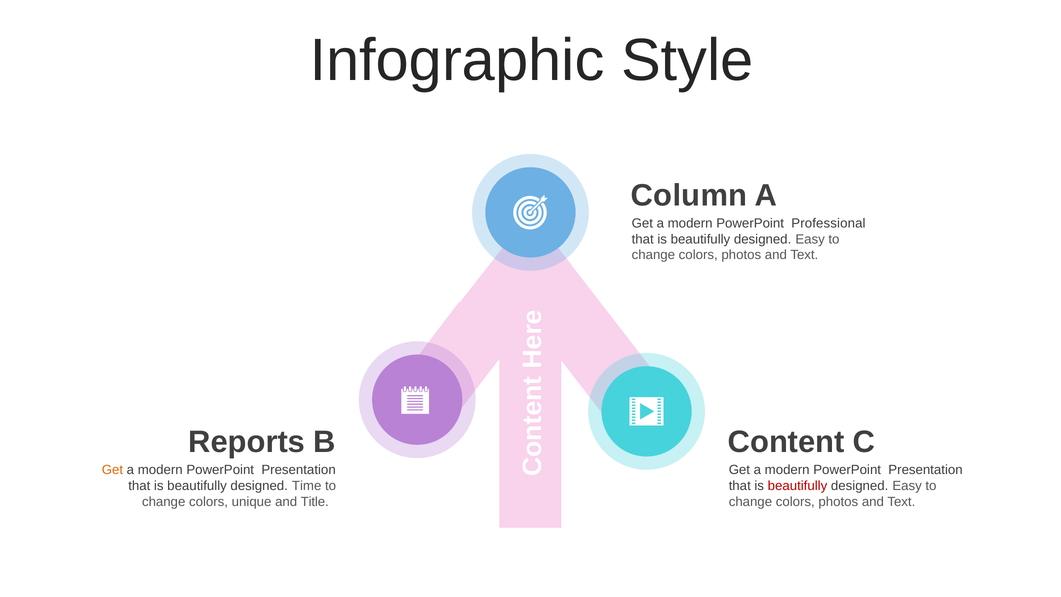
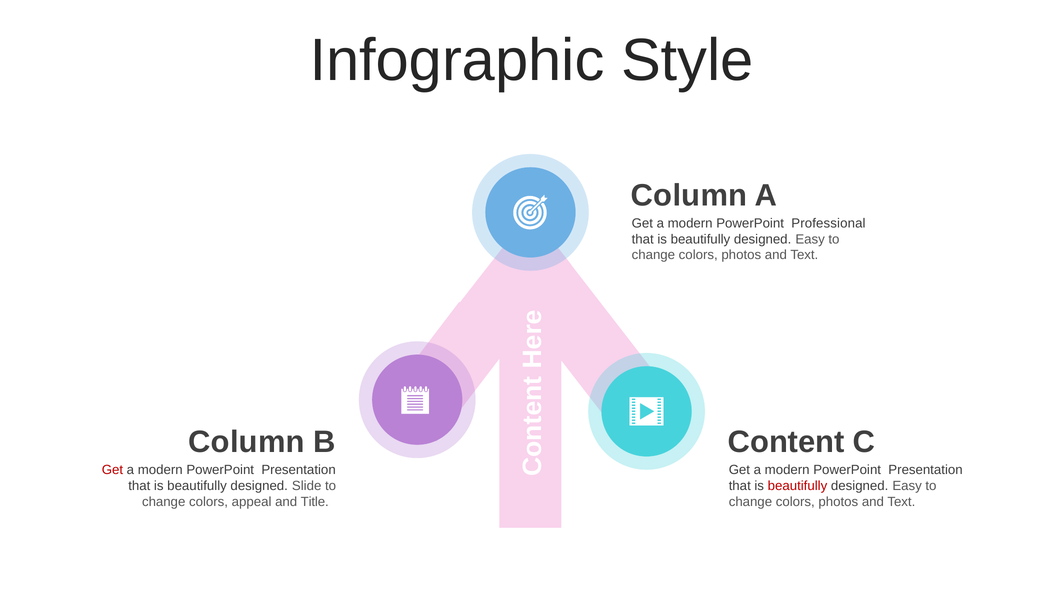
Reports at (247, 442): Reports -> Column
Get at (112, 470) colour: orange -> red
Time: Time -> Slide
unique: unique -> appeal
